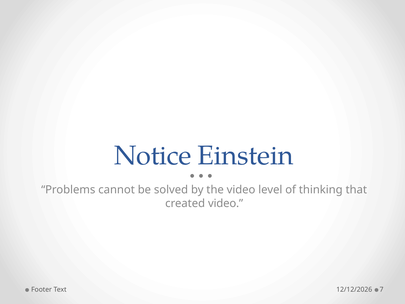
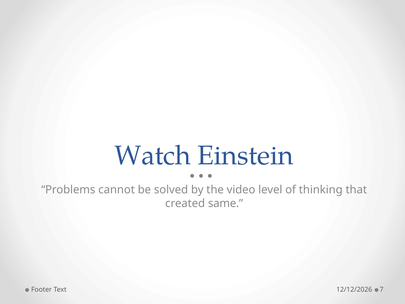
Notice: Notice -> Watch
created video: video -> same
